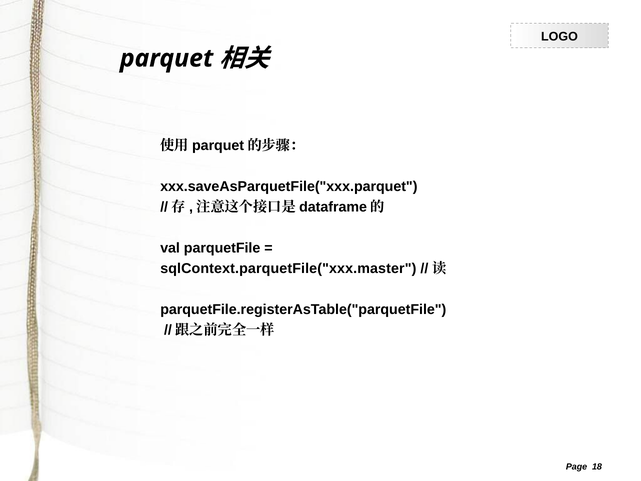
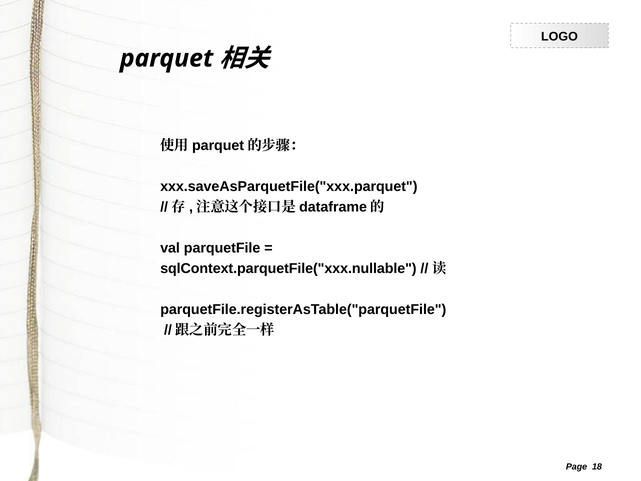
sqlContext.parquetFile("xxx.master: sqlContext.parquetFile("xxx.master -> sqlContext.parquetFile("xxx.nullable
